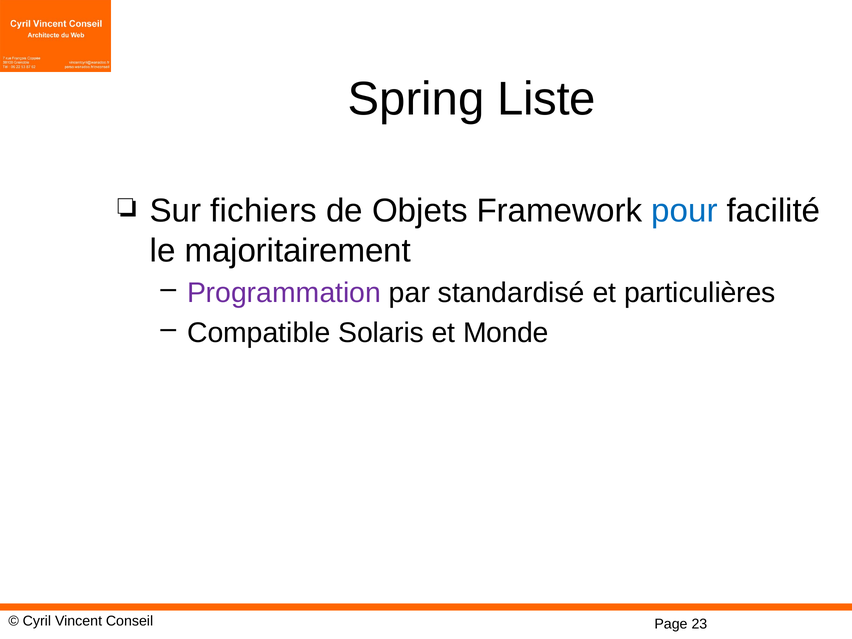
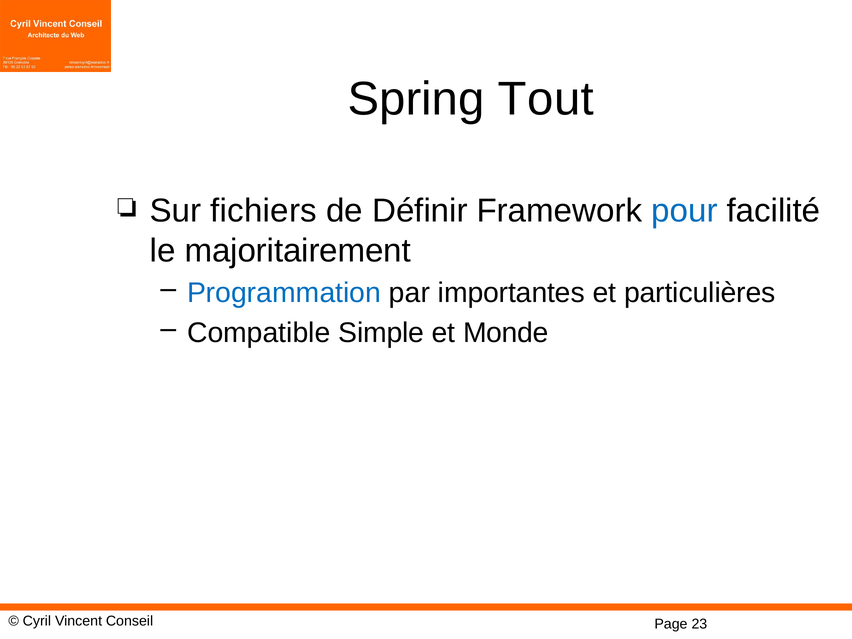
Liste: Liste -> Tout
Objets: Objets -> Définir
Programmation colour: purple -> blue
standardisé: standardisé -> importantes
Solaris: Solaris -> Simple
